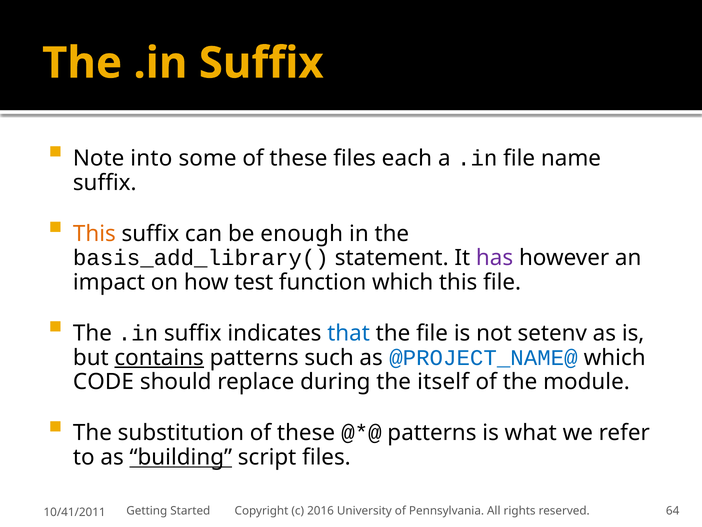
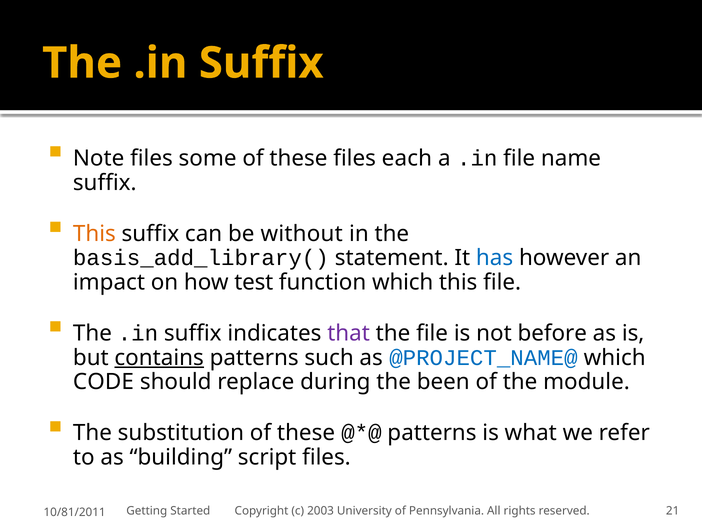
Note into: into -> files
enough: enough -> without
has colour: purple -> blue
that colour: blue -> purple
setenv: setenv -> before
itself: itself -> been
building underline: present -> none
2016: 2016 -> 2003
64: 64 -> 21
10/41/2011: 10/41/2011 -> 10/81/2011
